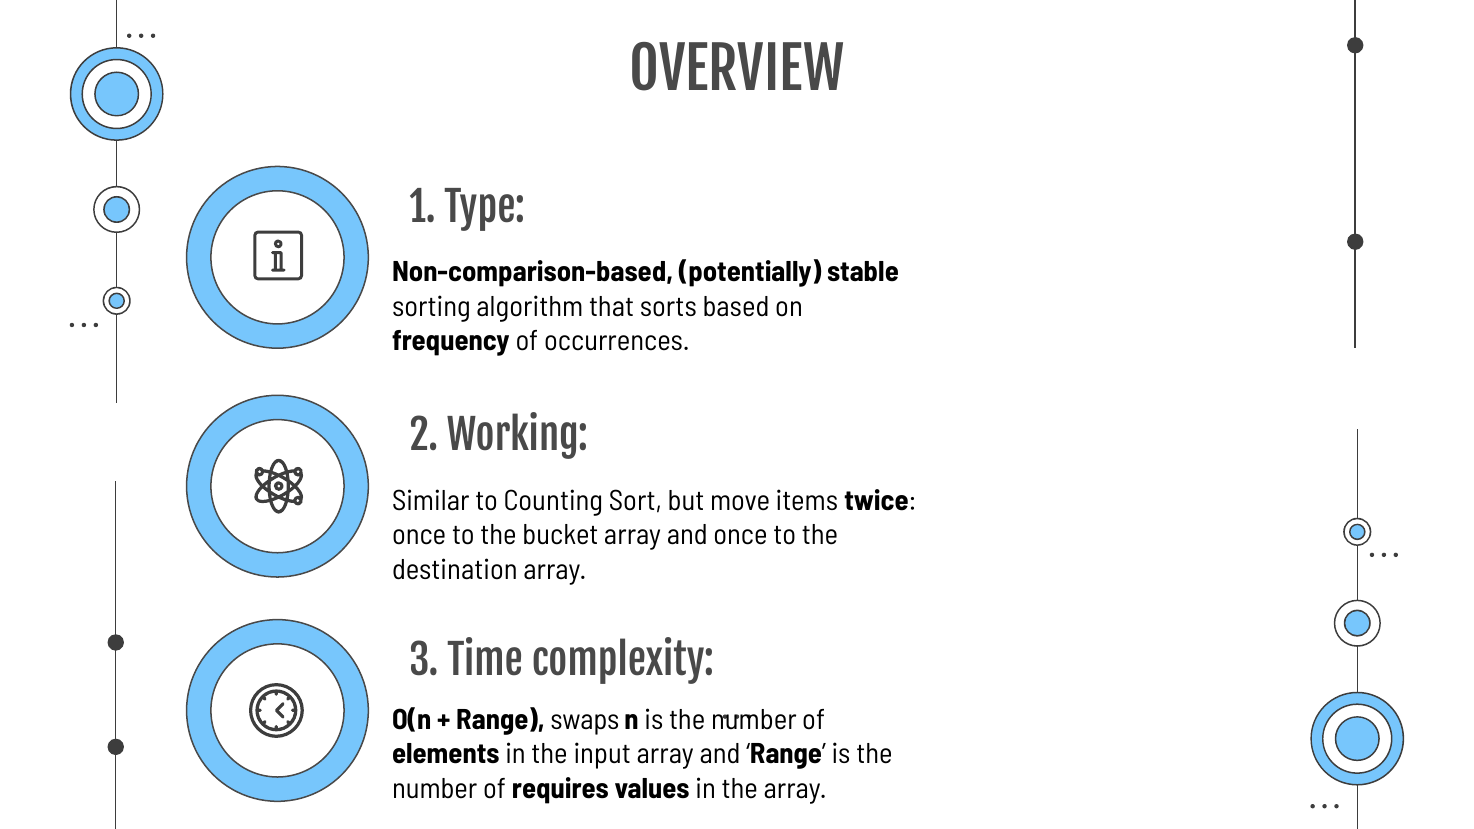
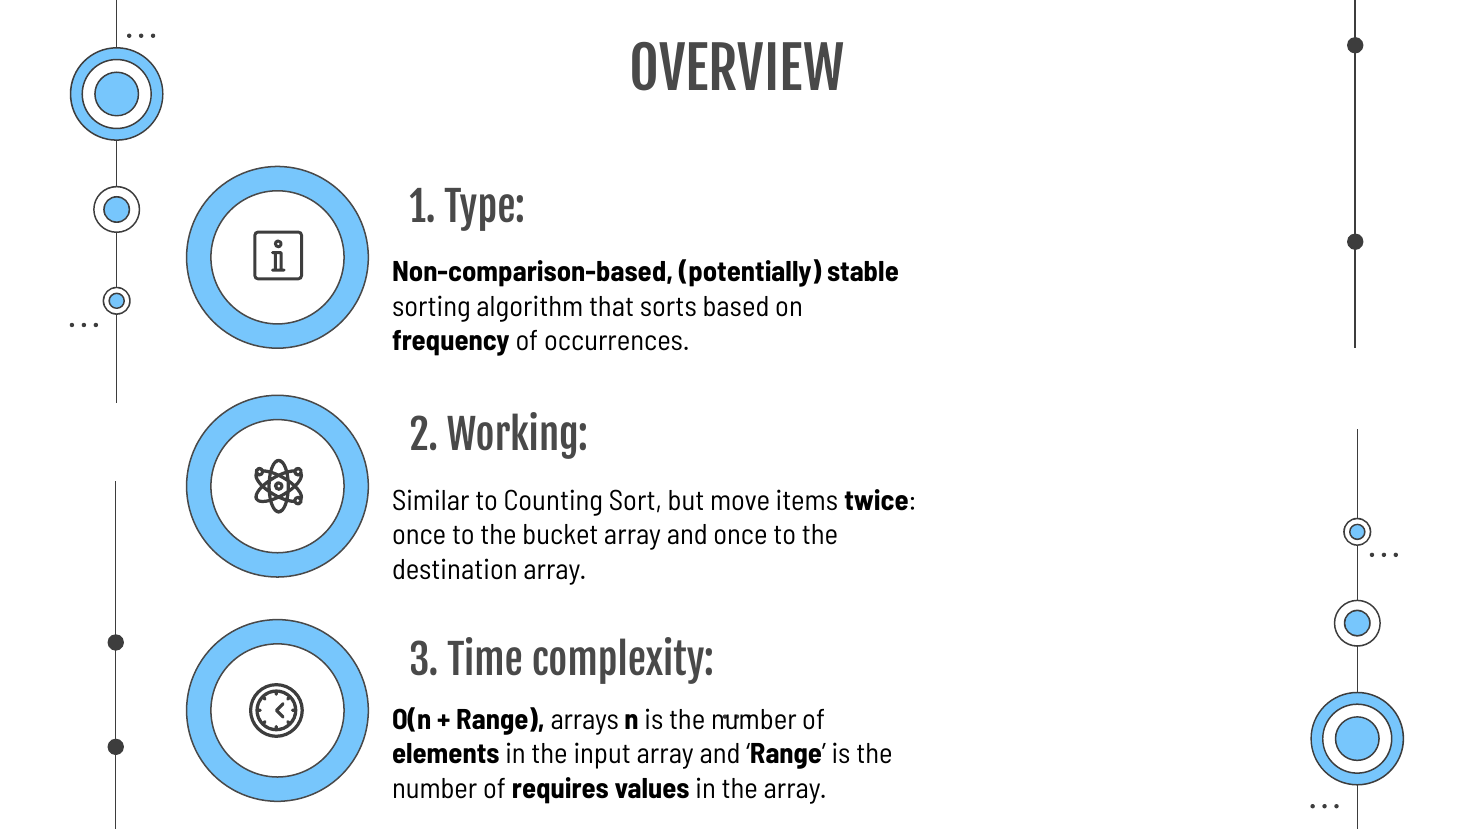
swaps: swaps -> arrays
